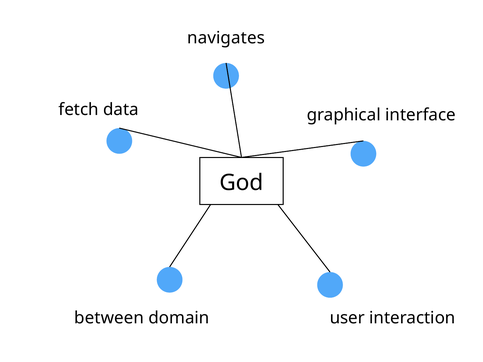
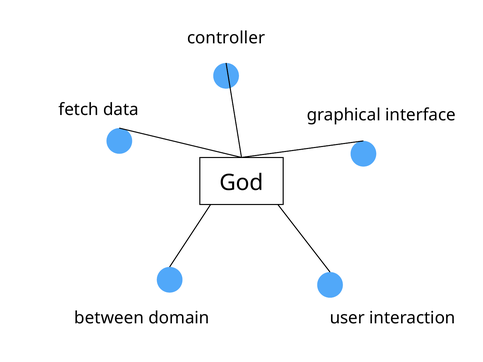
navigates: navigates -> controller
